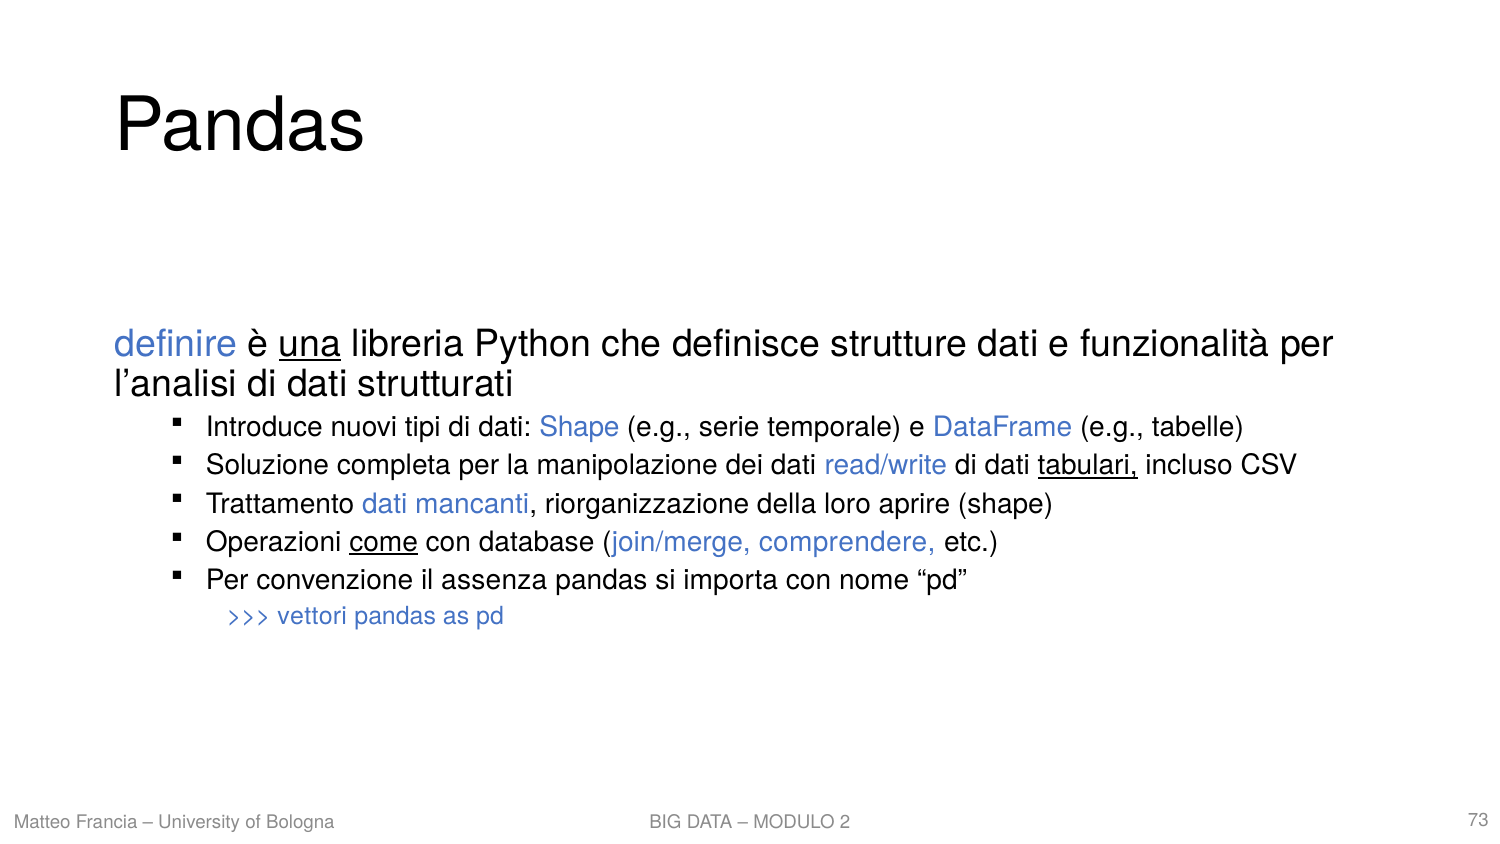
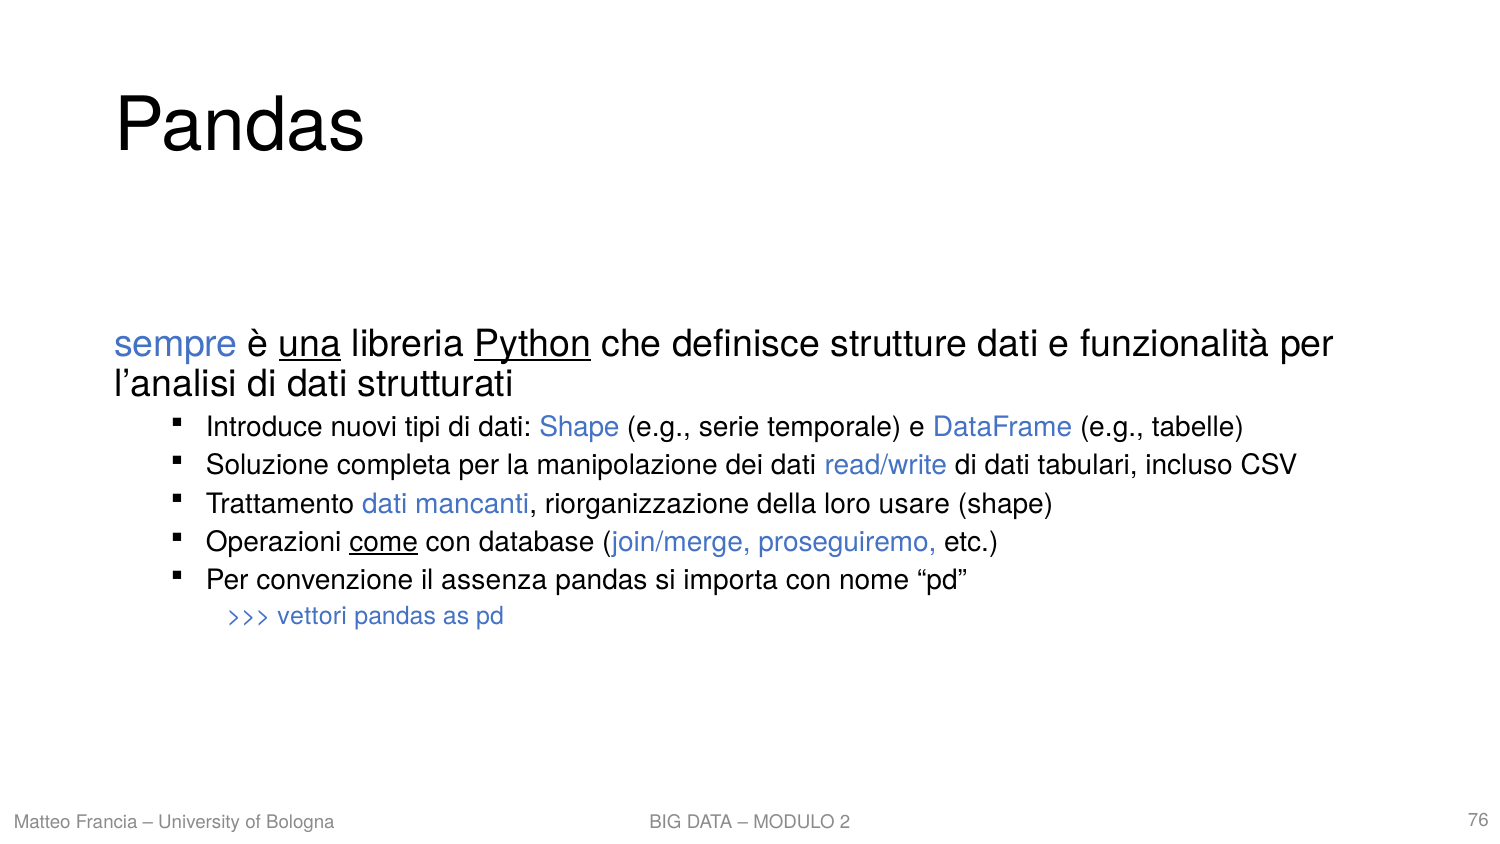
definire: definire -> sempre
Python underline: none -> present
tabulari underline: present -> none
aprire: aprire -> usare
comprendere: comprendere -> proseguiremo
73: 73 -> 76
